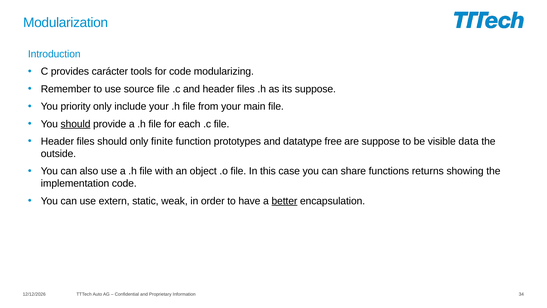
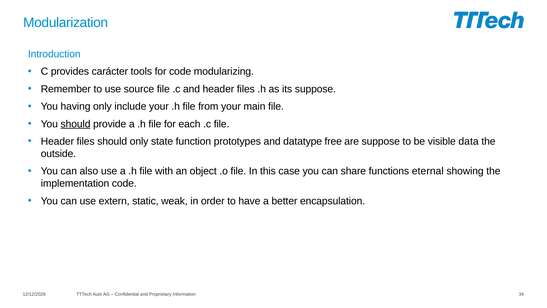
priority: priority -> having
finite: finite -> state
returns: returns -> eternal
better underline: present -> none
